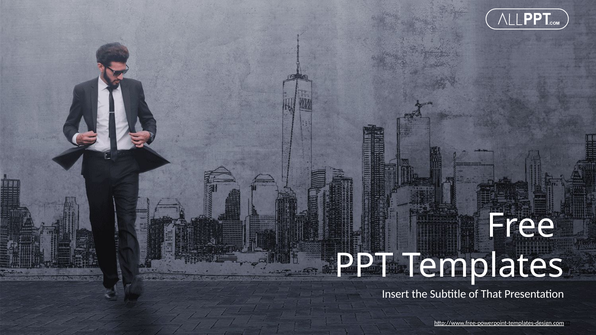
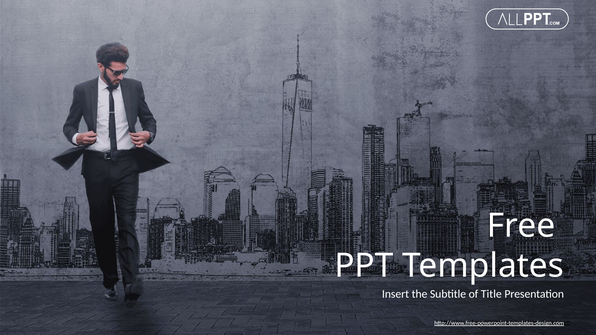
That: That -> Title
